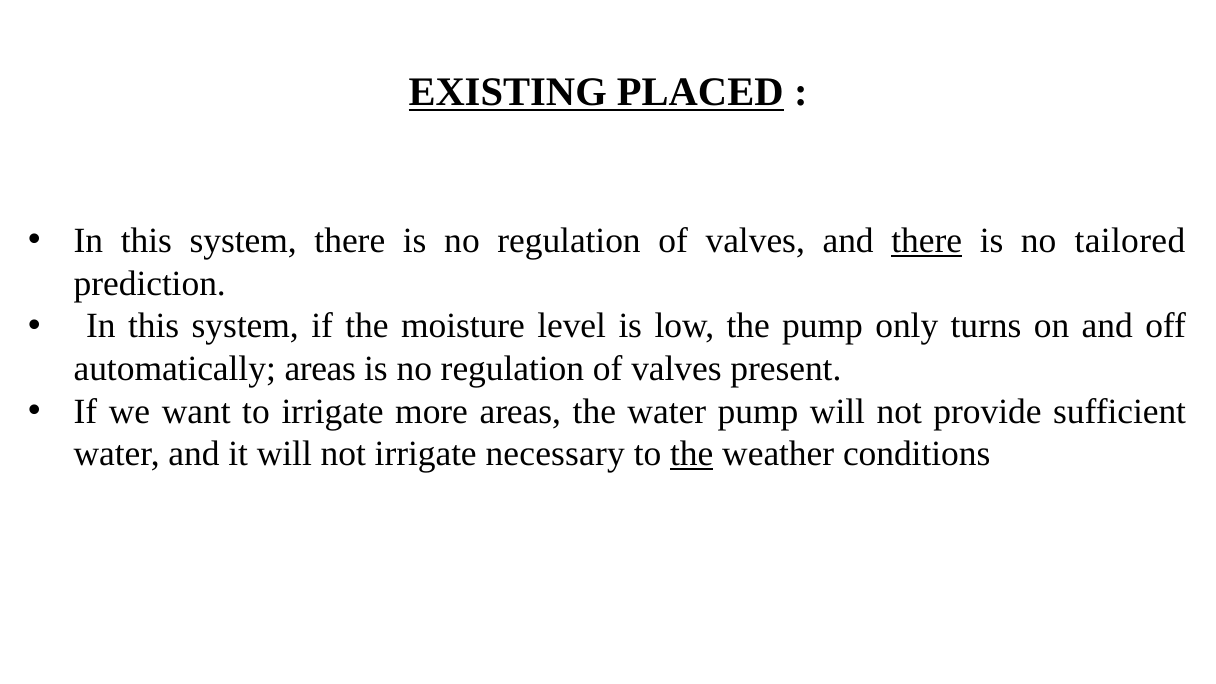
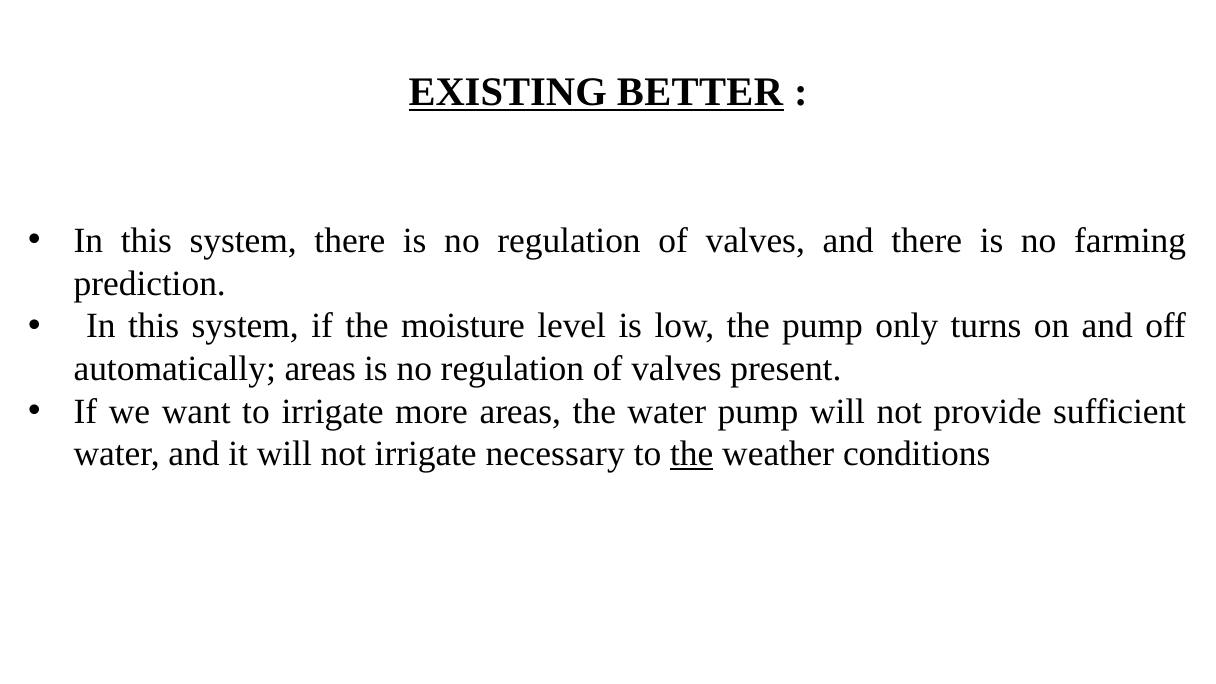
PLACED: PLACED -> BETTER
there at (927, 241) underline: present -> none
tailored: tailored -> farming
